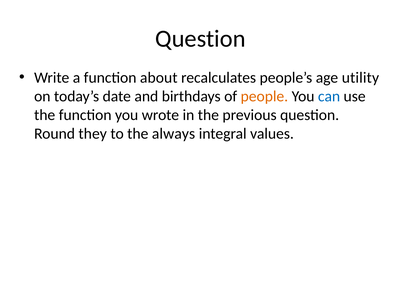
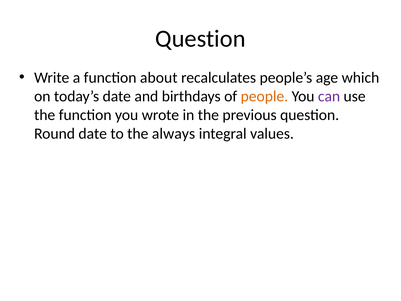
utility: utility -> which
can colour: blue -> purple
Round they: they -> date
